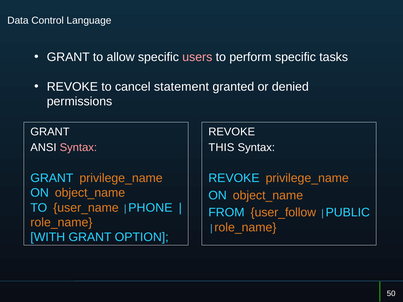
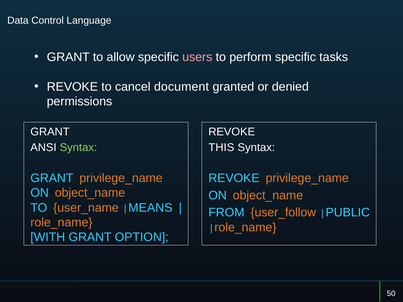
statement: statement -> document
Syntax at (78, 147) colour: pink -> light green
PHONE: PHONE -> MEANS
